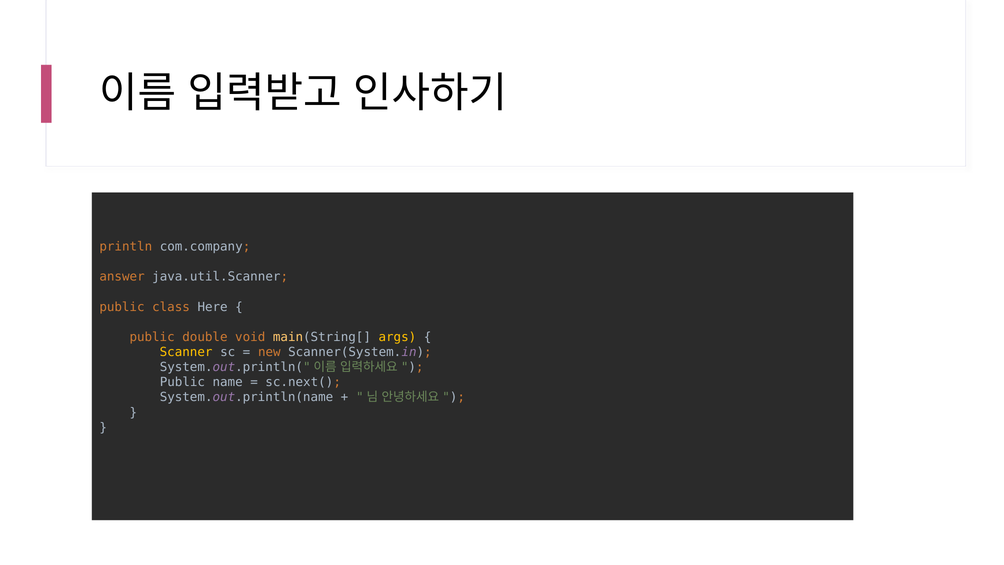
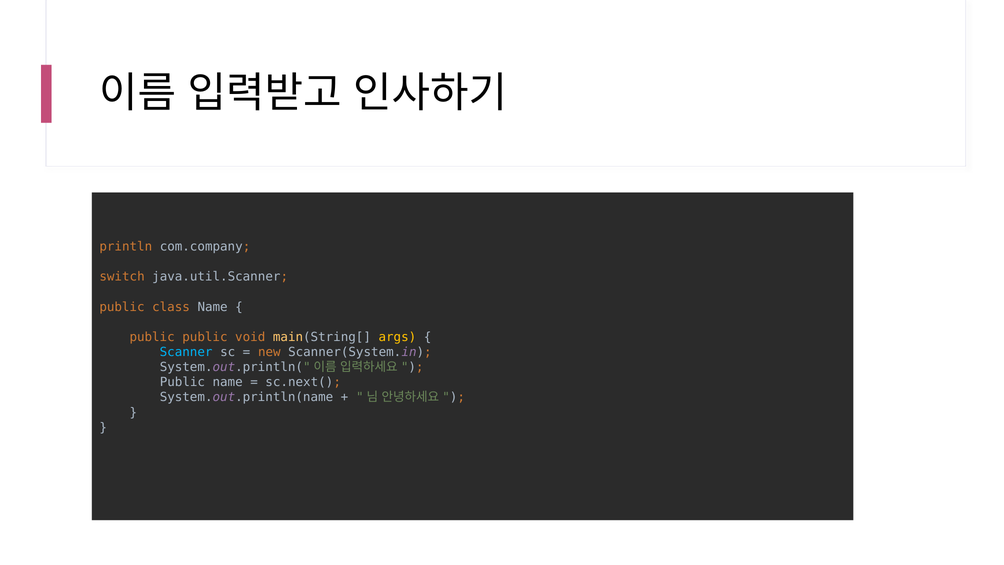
answer: answer -> switch
class Here: Here -> Name
public double: double -> public
Scanner colour: yellow -> light blue
